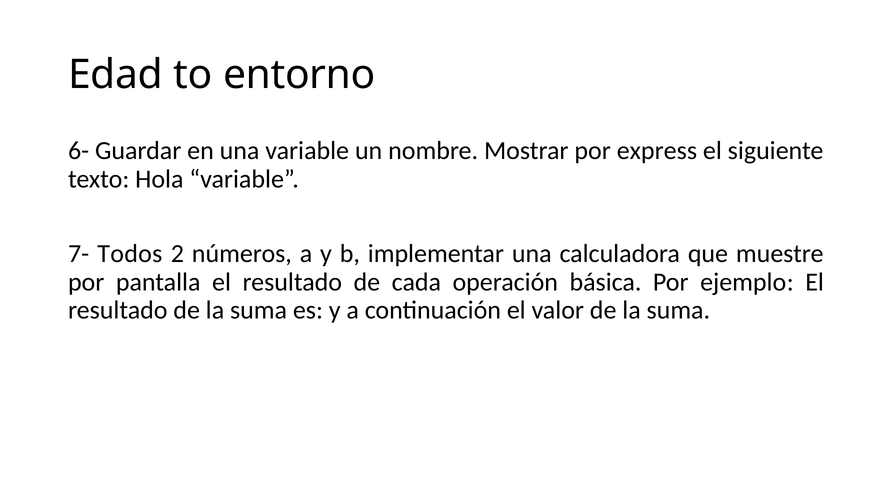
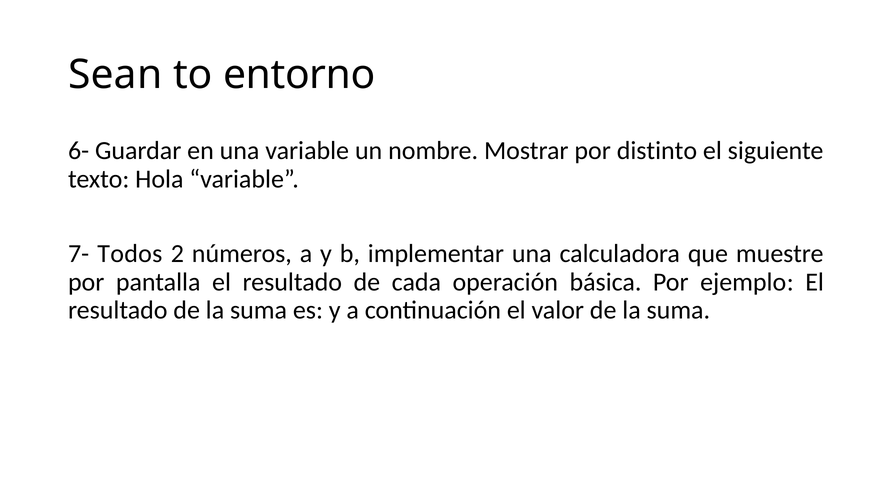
Edad: Edad -> Sean
express: express -> distinto
